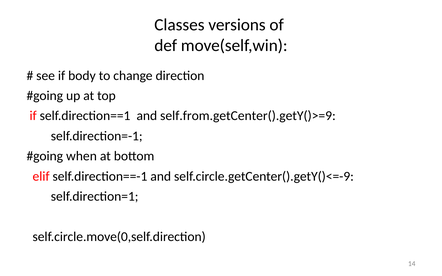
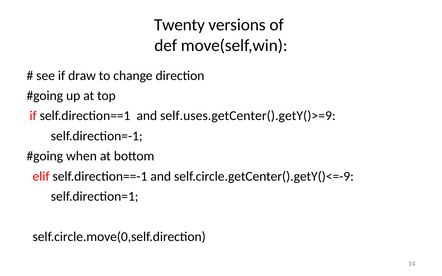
Classes: Classes -> Twenty
body: body -> draw
self.from.getCenter().getY()>=9: self.from.getCenter().getY()>=9 -> self.uses.getCenter().getY()>=9
